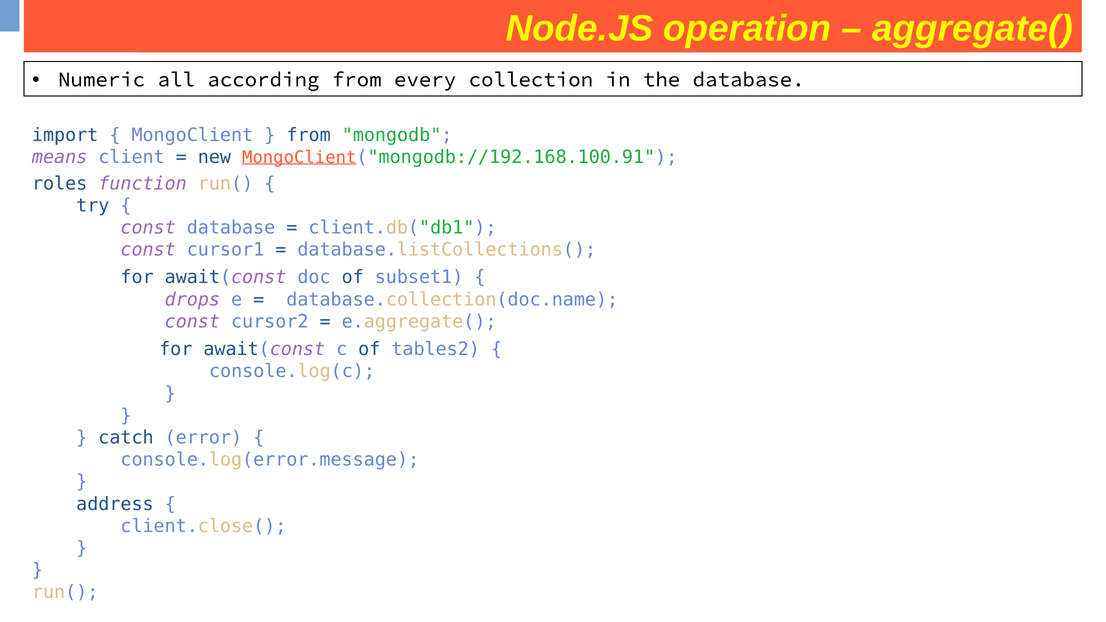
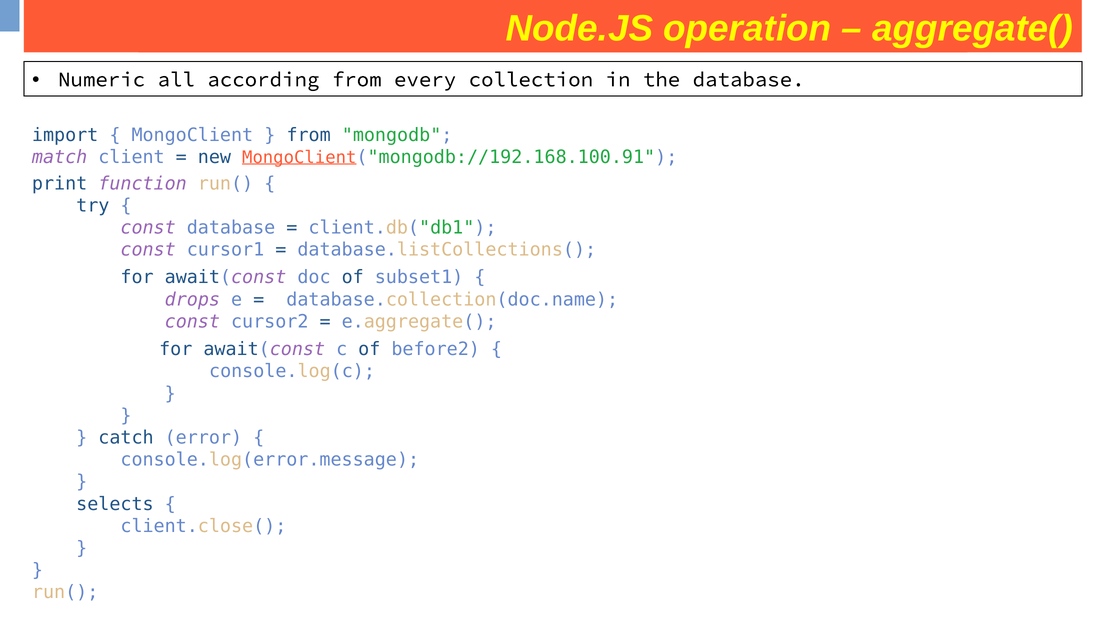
means: means -> match
roles: roles -> print
tables2: tables2 -> before2
address: address -> selects
